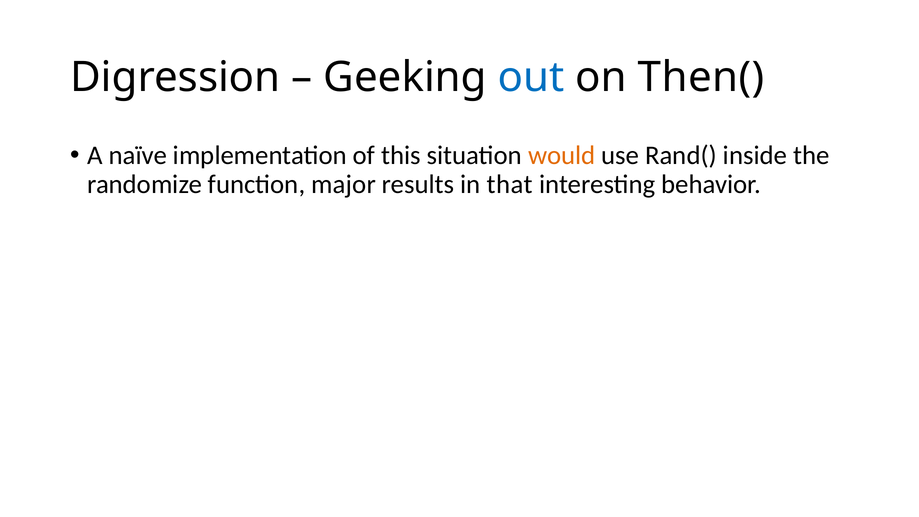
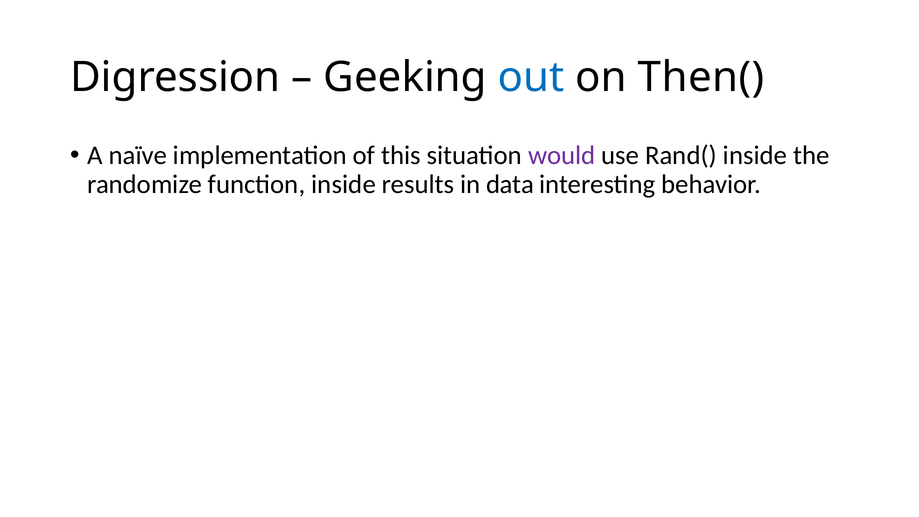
would colour: orange -> purple
function major: major -> inside
that: that -> data
